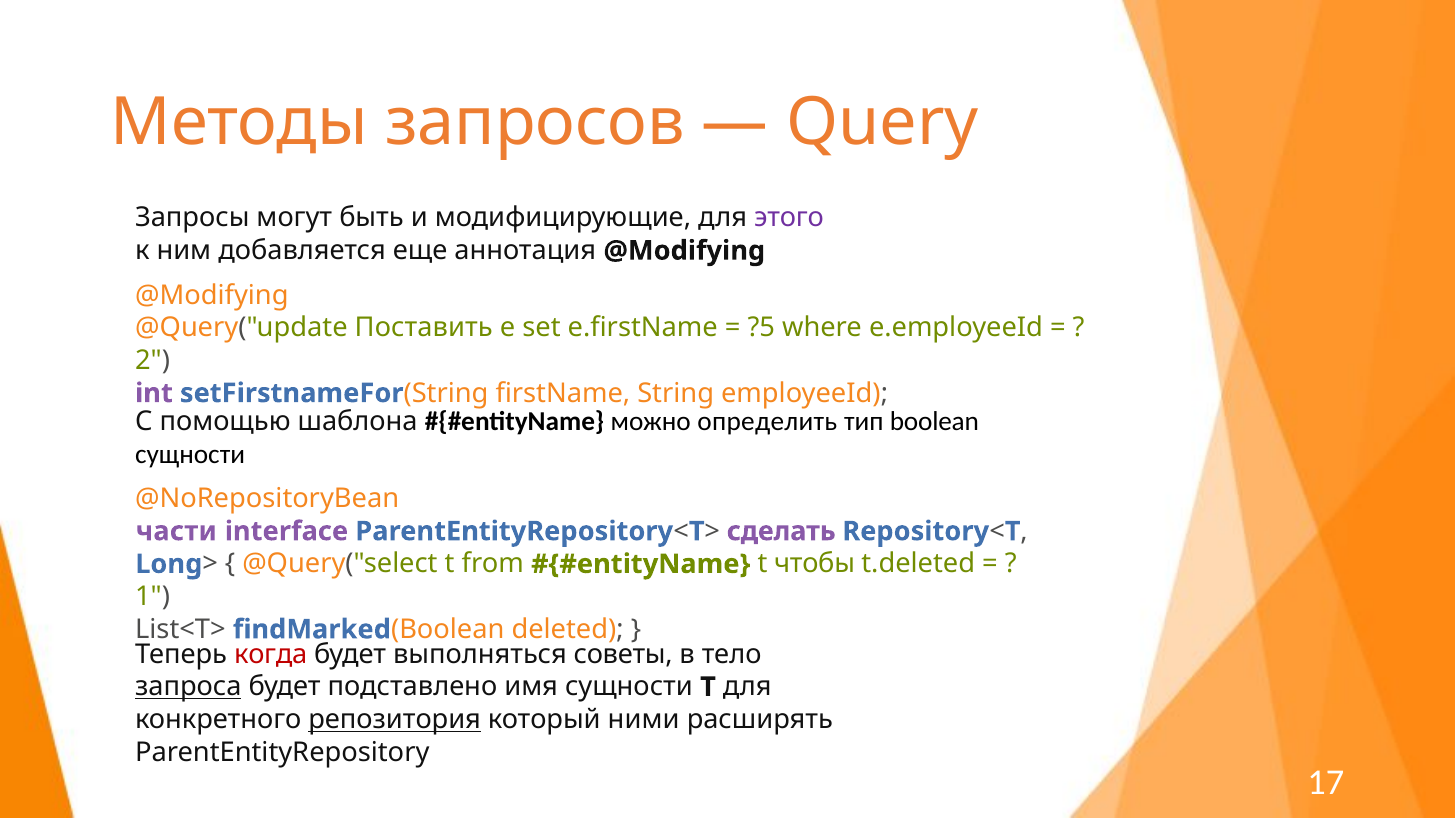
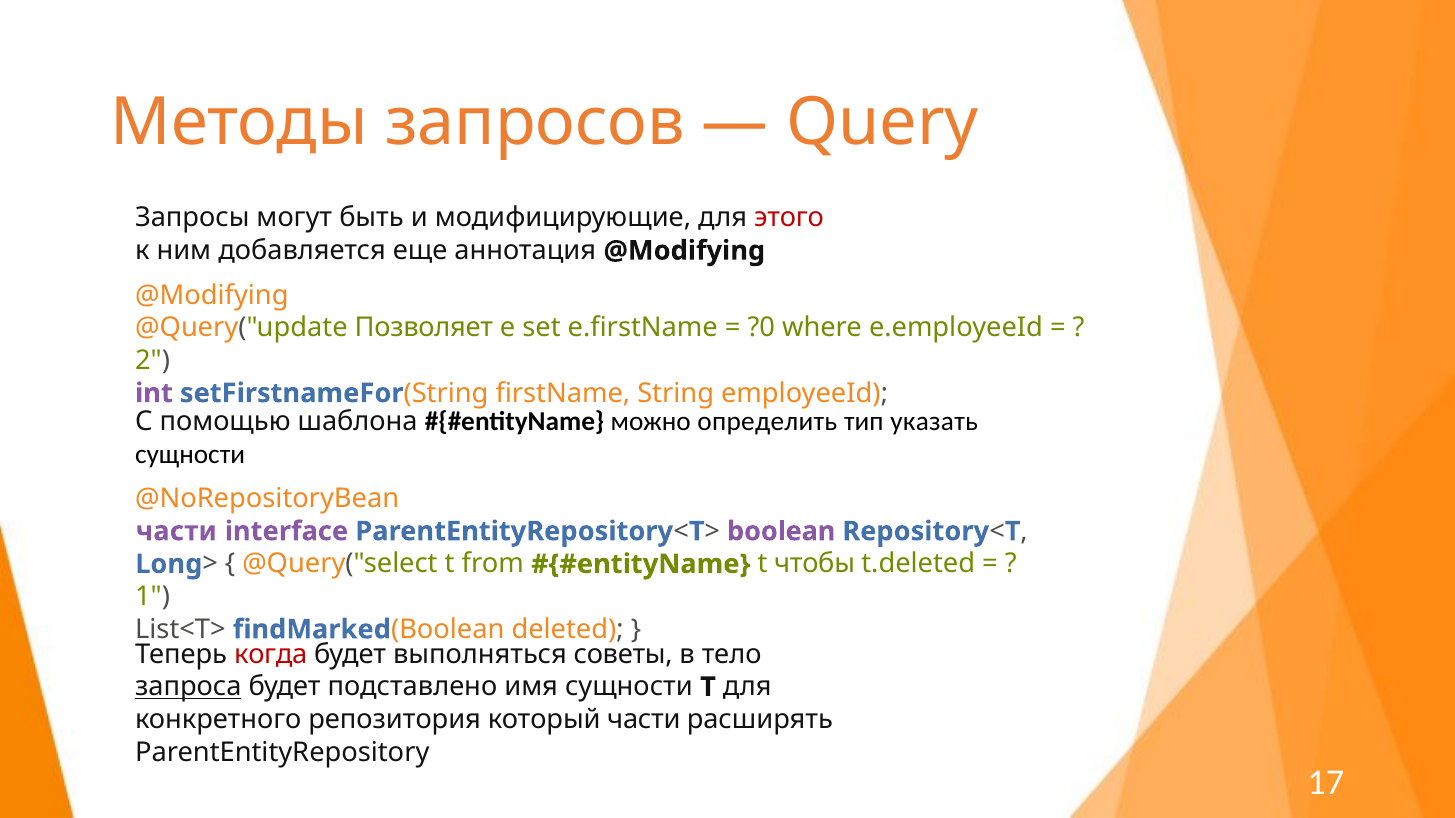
этого colour: purple -> red
Поставить: Поставить -> Позволяет
?5: ?5 -> ?0
тип boolean: boolean -> указать
сделать at (781, 532): сделать -> boolean
репозитория underline: present -> none
который ними: ними -> части
